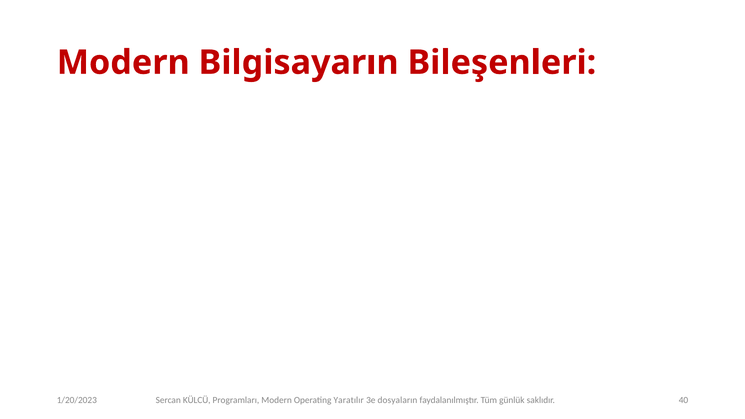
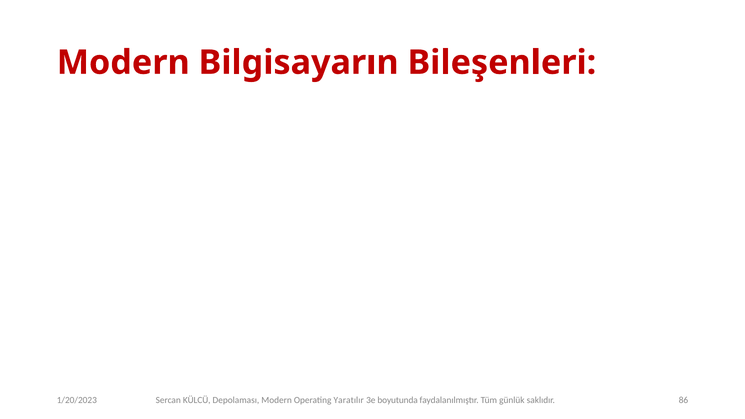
Programları: Programları -> Depolaması
dosyaların: dosyaların -> boyutunda
40: 40 -> 86
